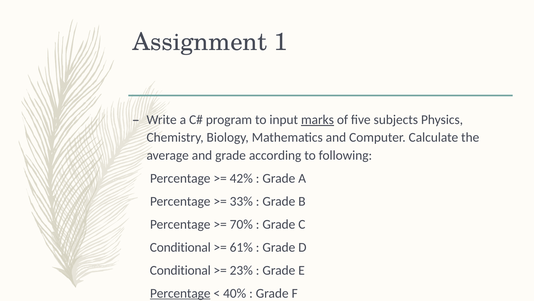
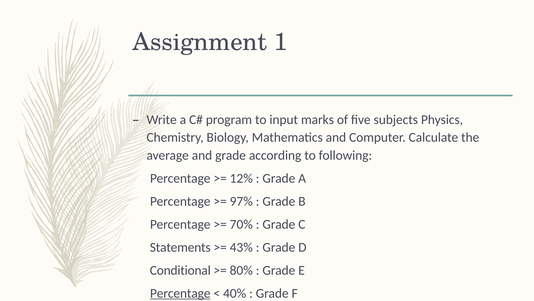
marks underline: present -> none
42%: 42% -> 12%
33%: 33% -> 97%
Conditional at (180, 247): Conditional -> Statements
61%: 61% -> 43%
23%: 23% -> 80%
